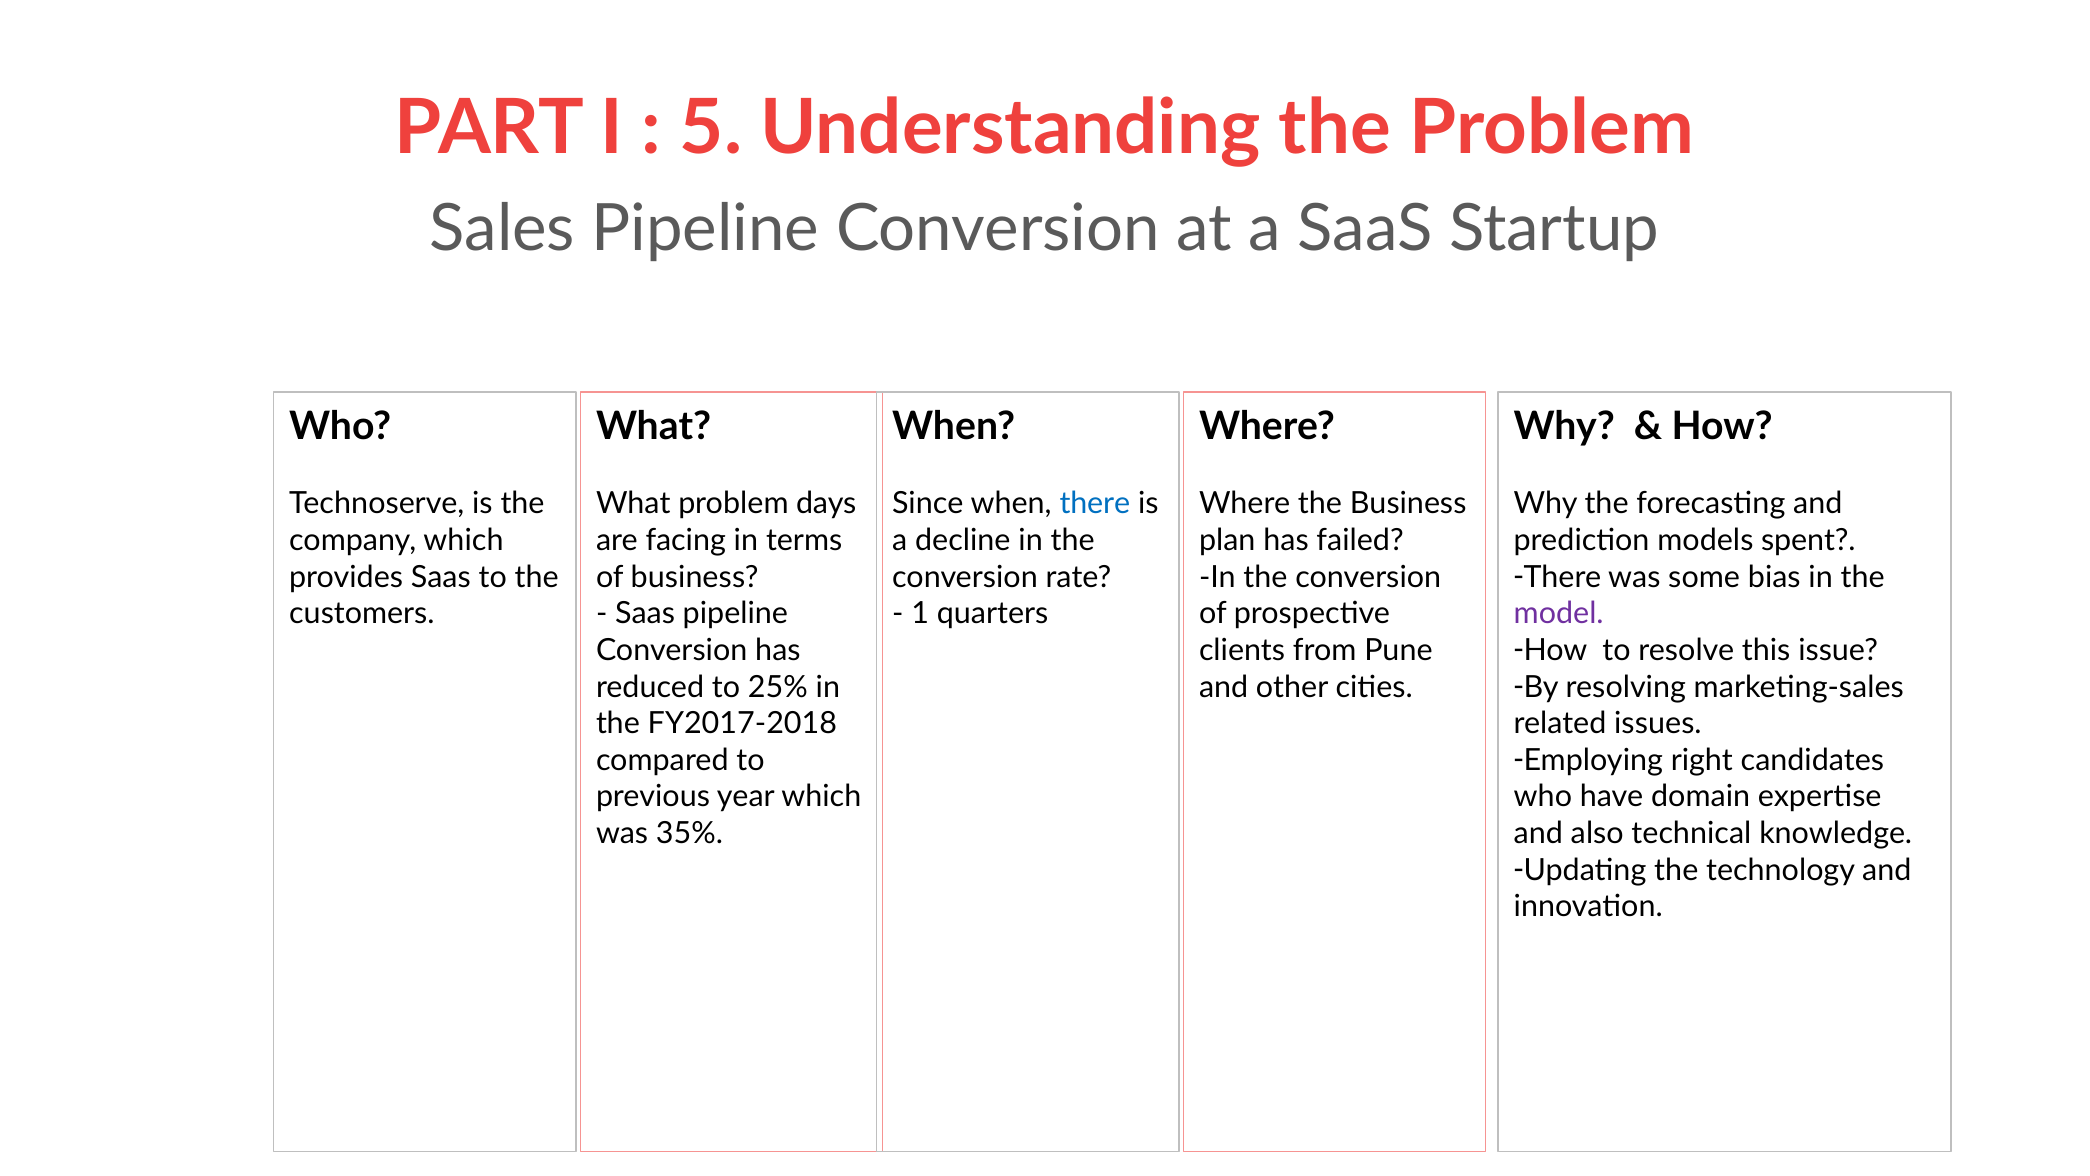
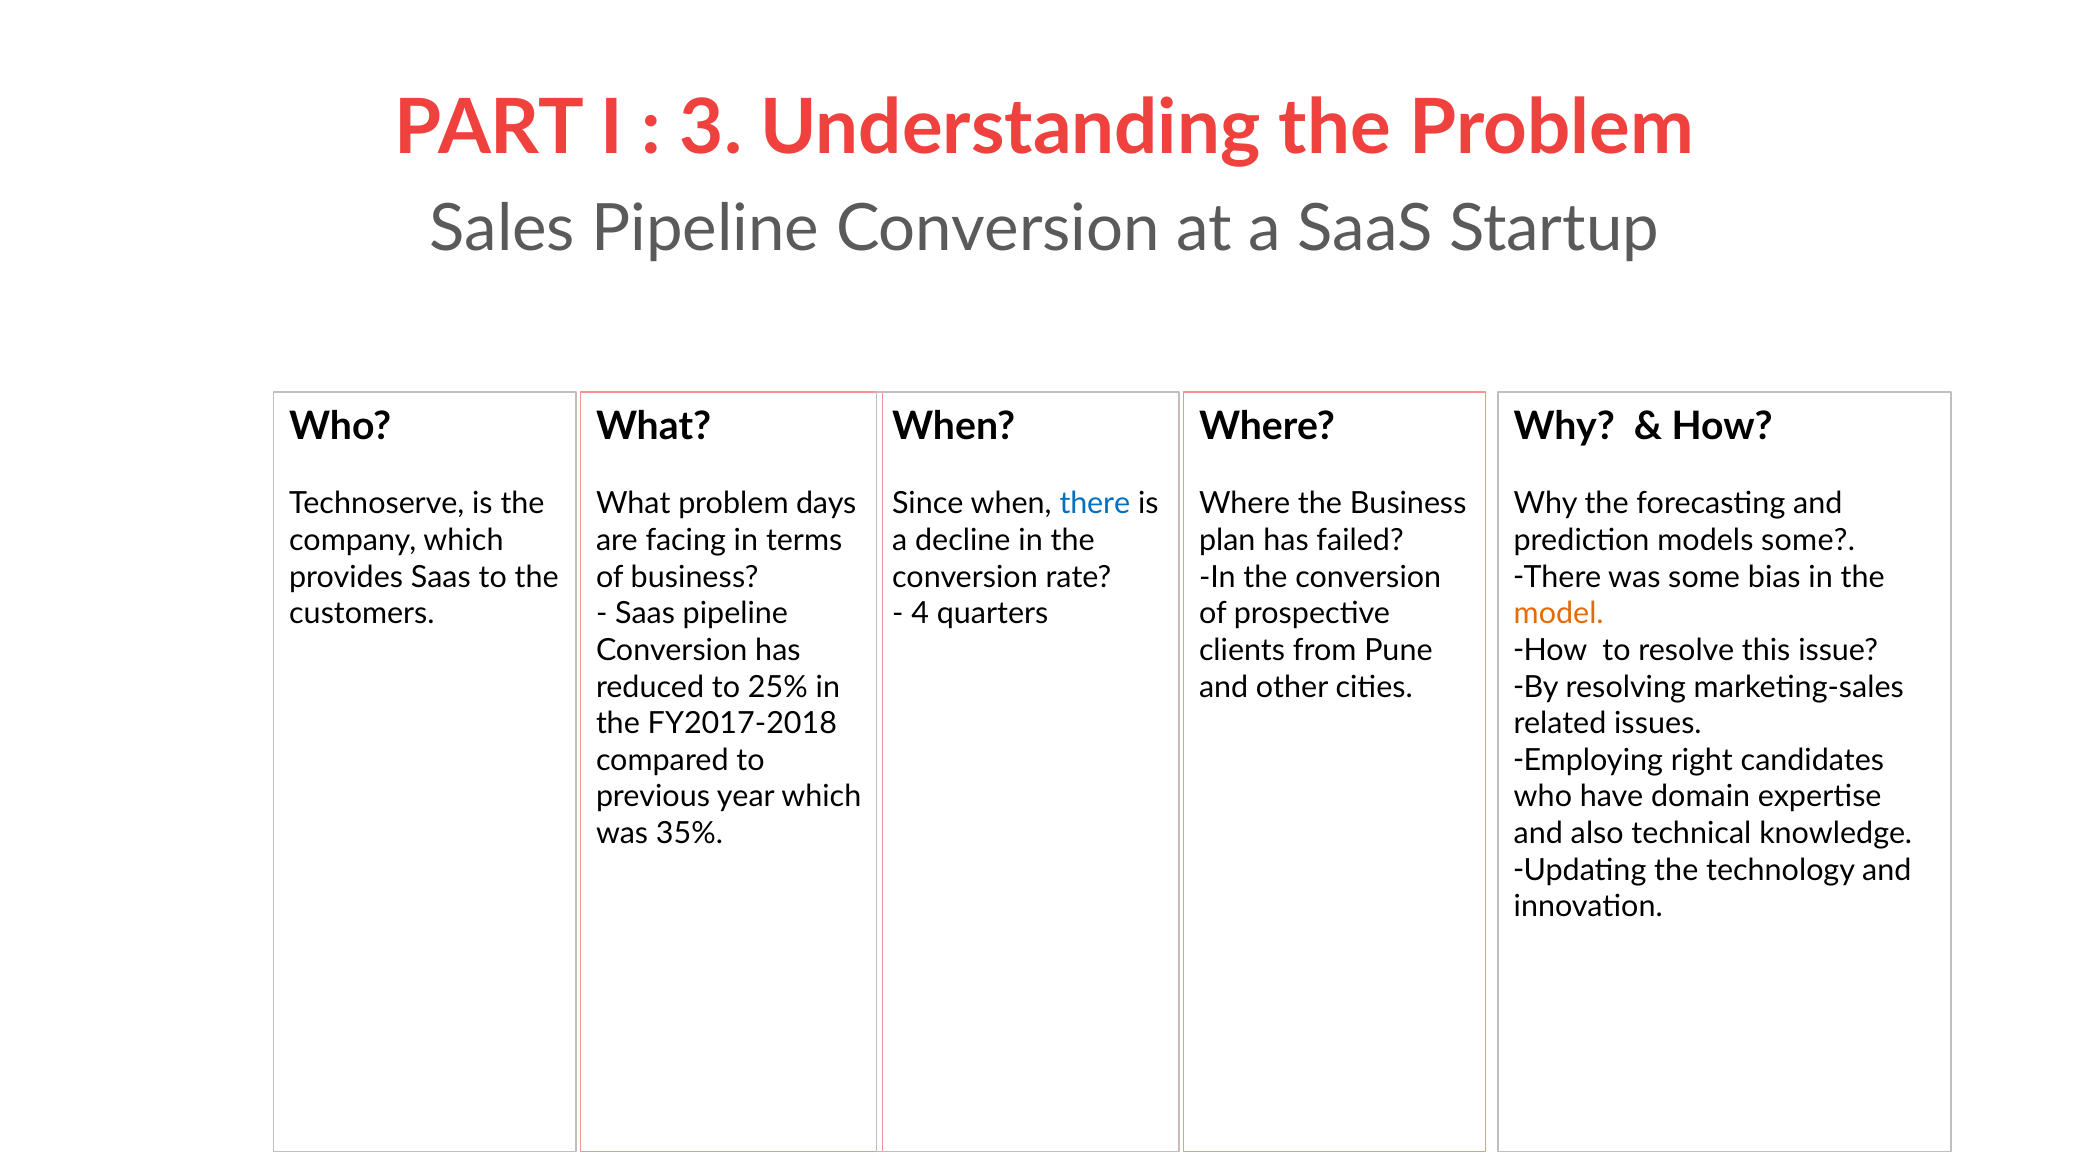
5: 5 -> 3
models spent: spent -> some
1: 1 -> 4
model colour: purple -> orange
